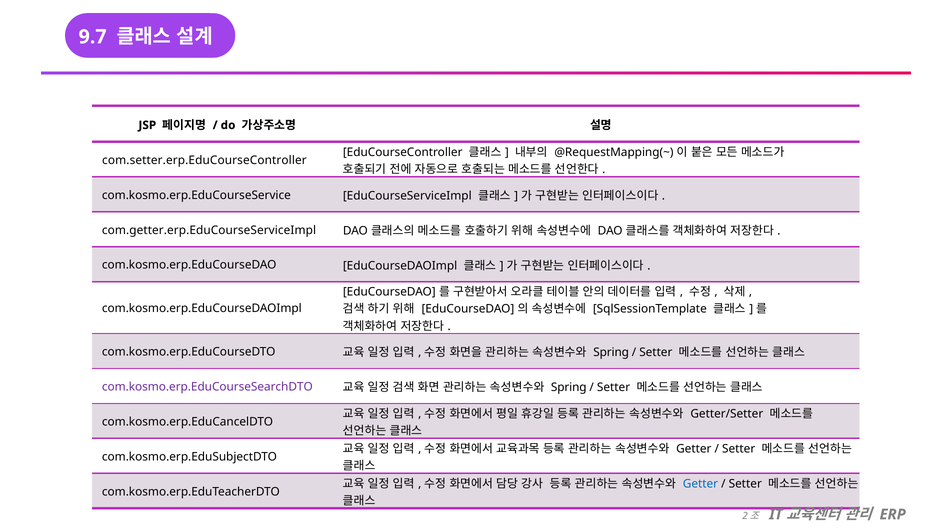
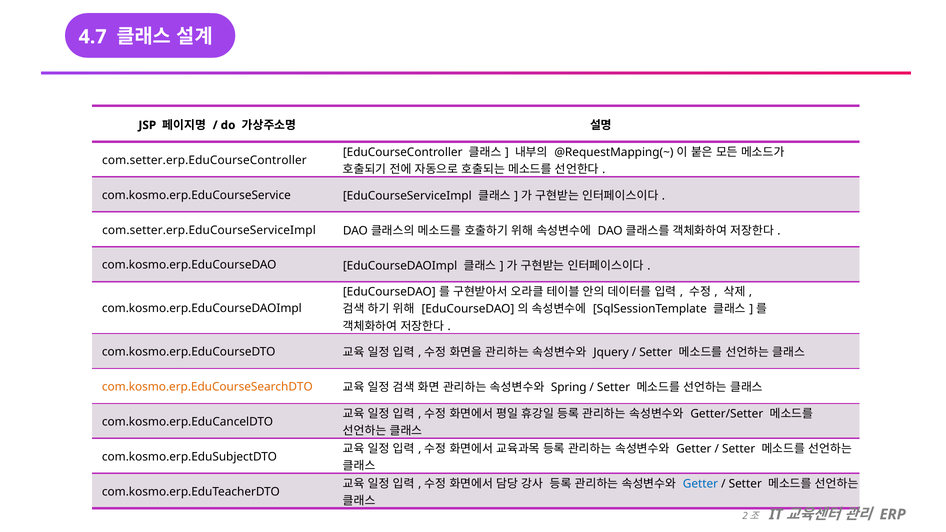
9.7: 9.7 -> 4.7
com.getter.erp.EduCourseServiceImpl: com.getter.erp.EduCourseServiceImpl -> com.setter.erp.EduCourseServiceImpl
Spring at (611, 353): Spring -> Jquery
com.kosmo.erp.EduCourseSearchDTO colour: purple -> orange
